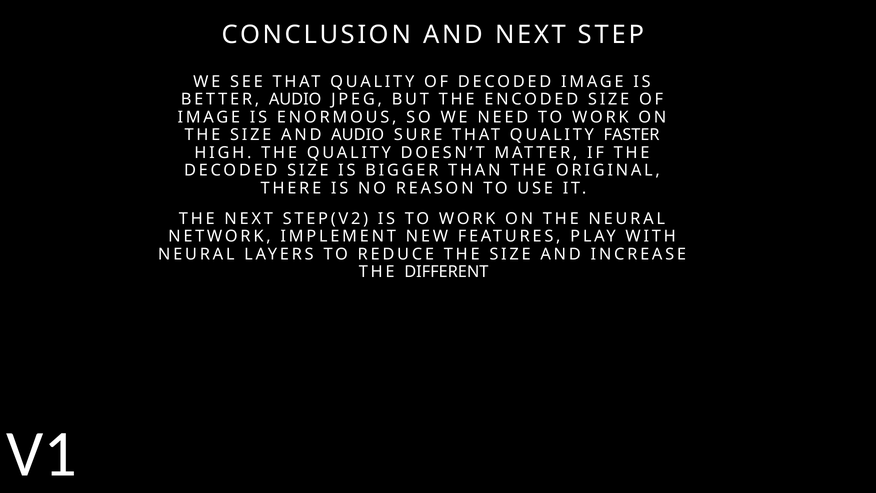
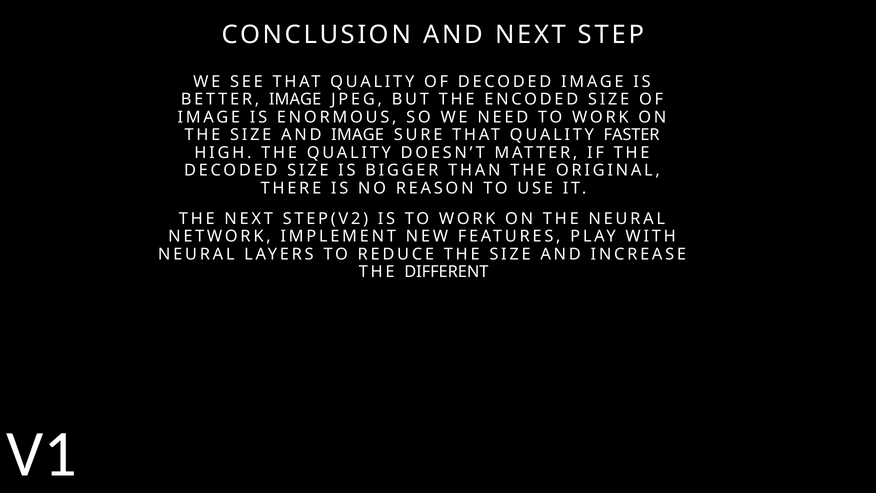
BETTER AUDIO: AUDIO -> IMAGE
AND AUDIO: AUDIO -> IMAGE
